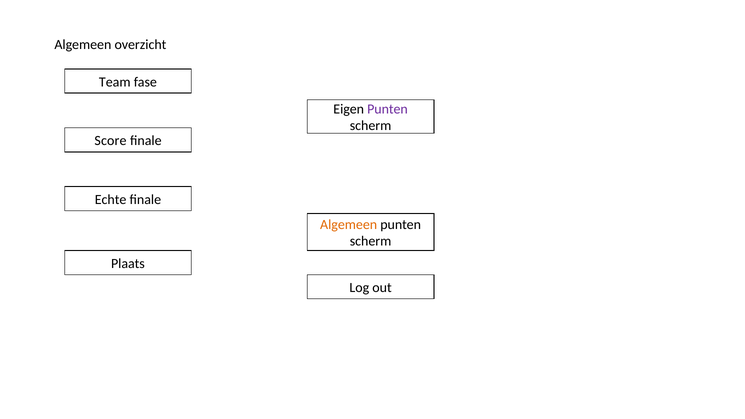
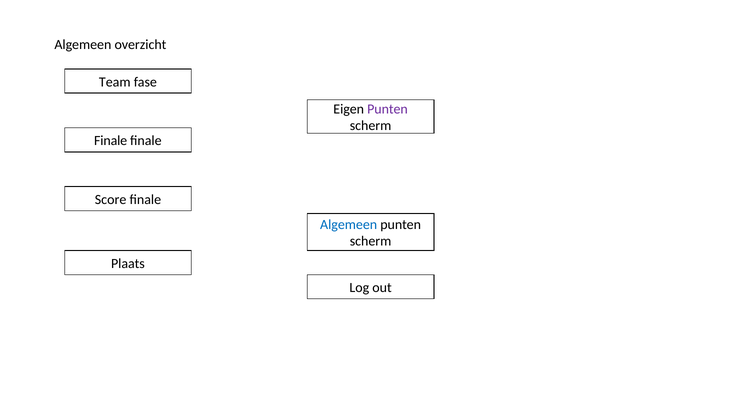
Score at (111, 141): Score -> Finale
Echte: Echte -> Score
Algemeen at (349, 225) colour: orange -> blue
